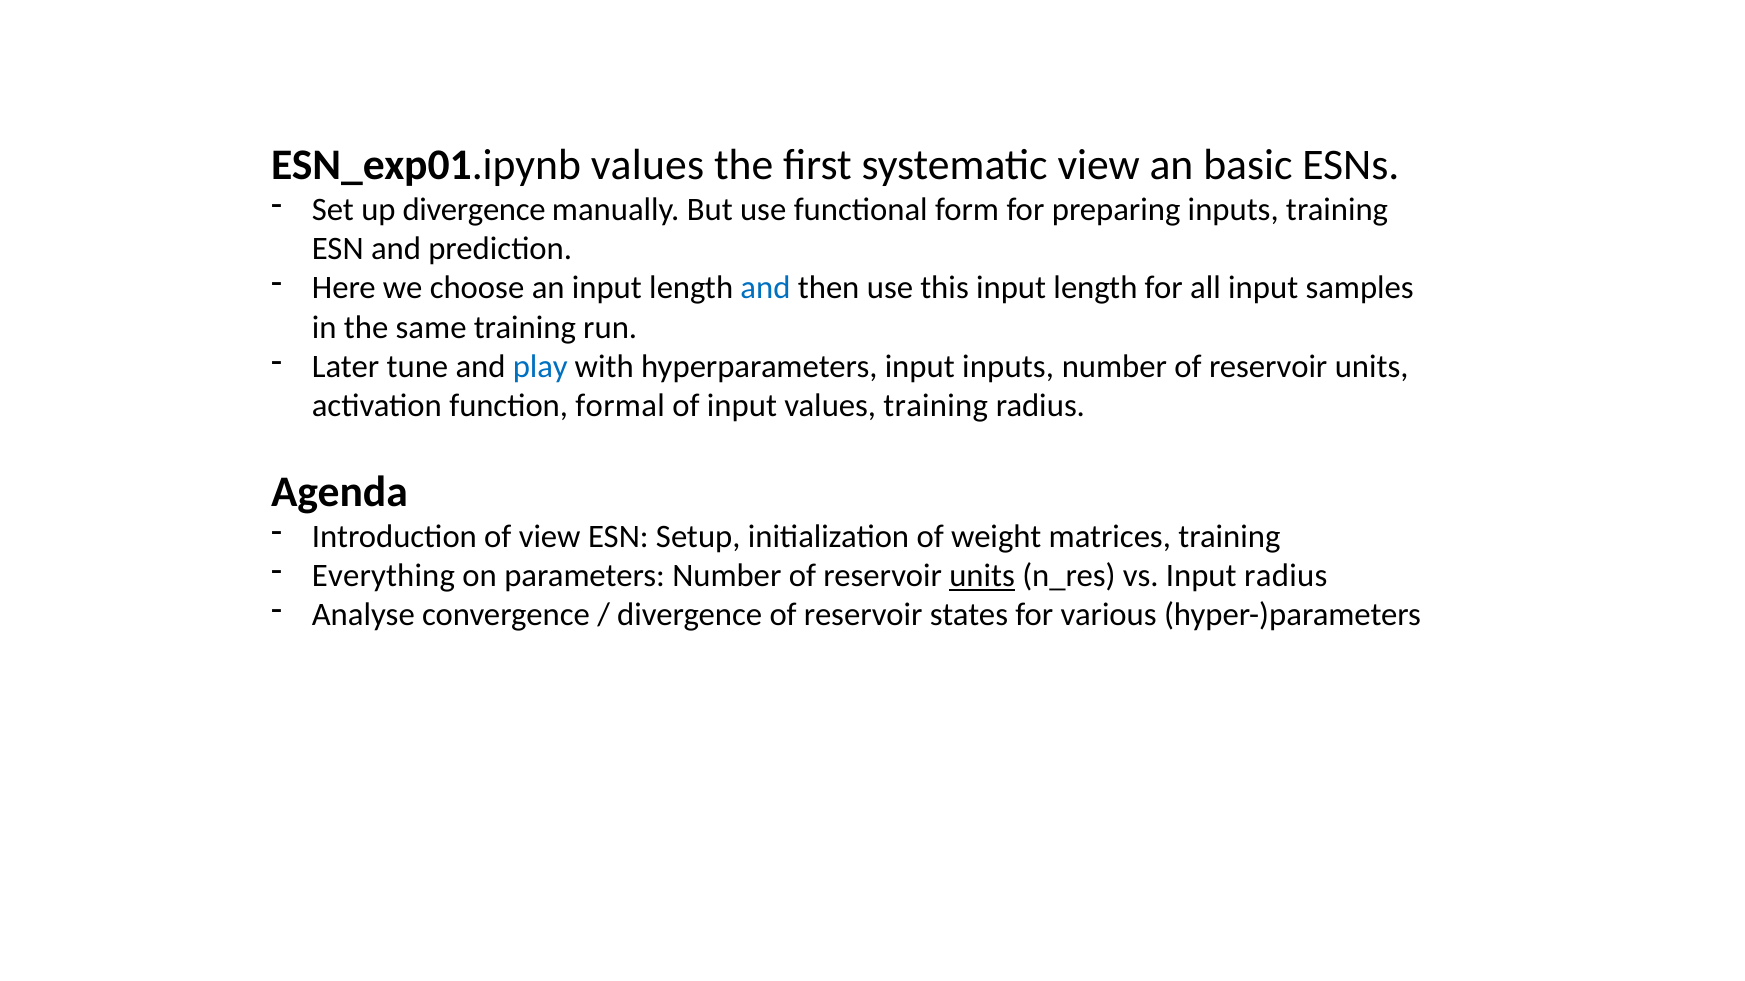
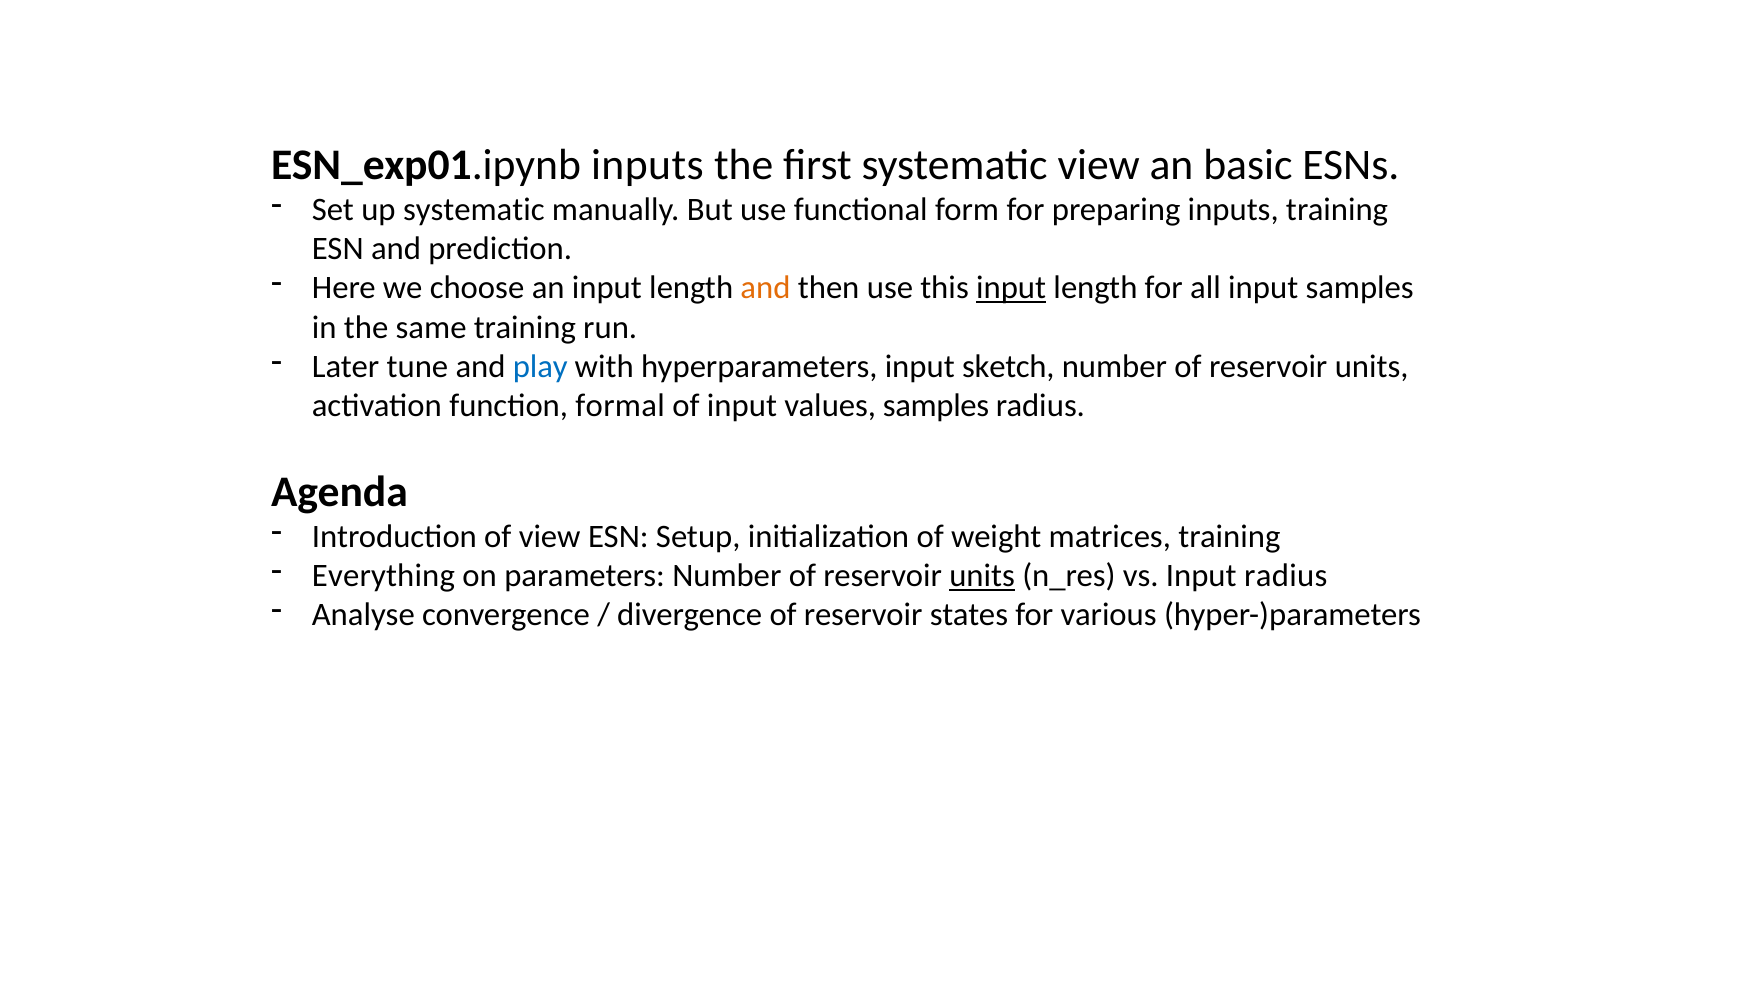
ESN_exp01.ipynb values: values -> inputs
up divergence: divergence -> systematic
and at (765, 288) colour: blue -> orange
input at (1011, 288) underline: none -> present
input inputs: inputs -> sketch
values training: training -> samples
